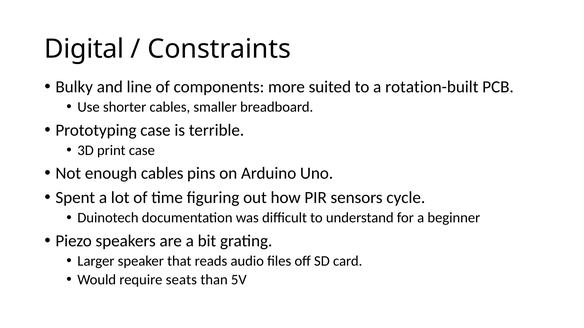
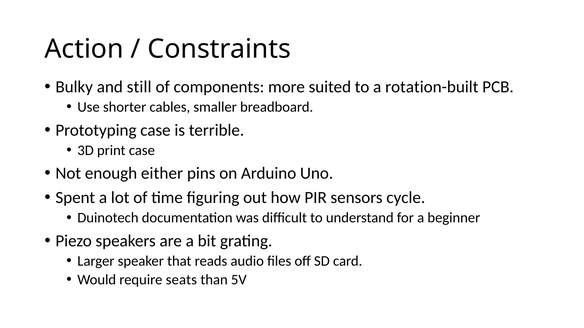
Digital: Digital -> Action
line: line -> still
enough cables: cables -> either
